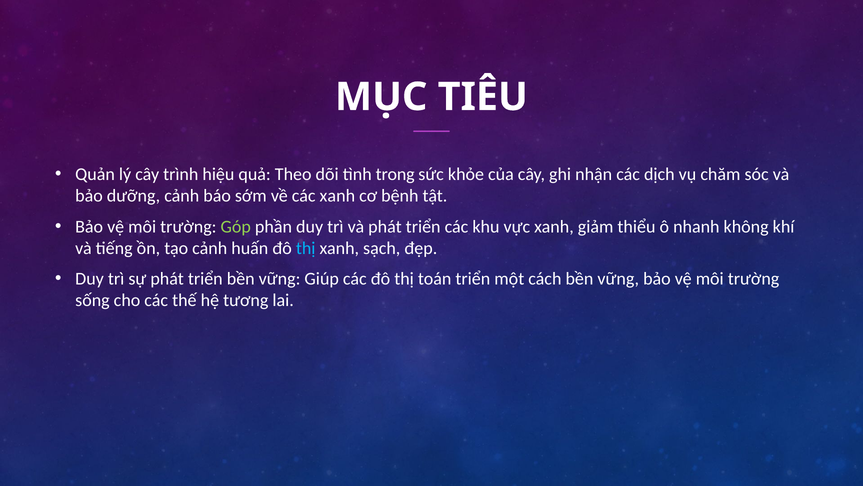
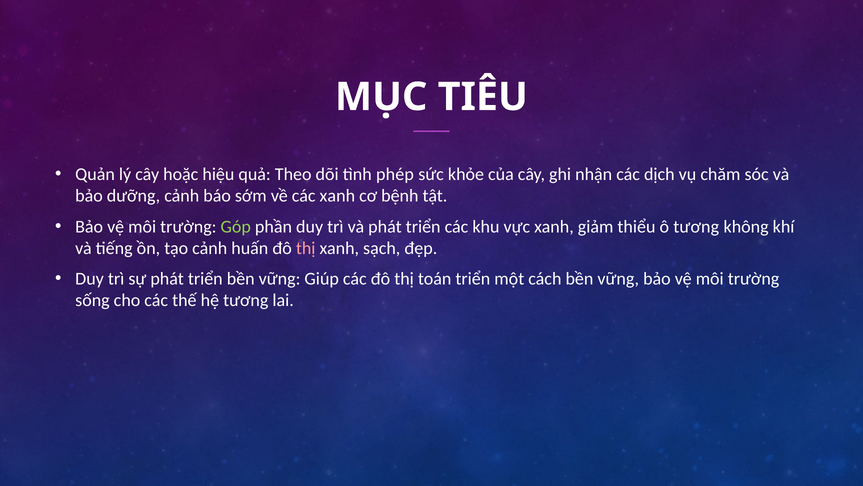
trình: trình -> hoặc
trong: trong -> phép
ô nhanh: nhanh -> tương
thị at (306, 248) colour: light blue -> pink
